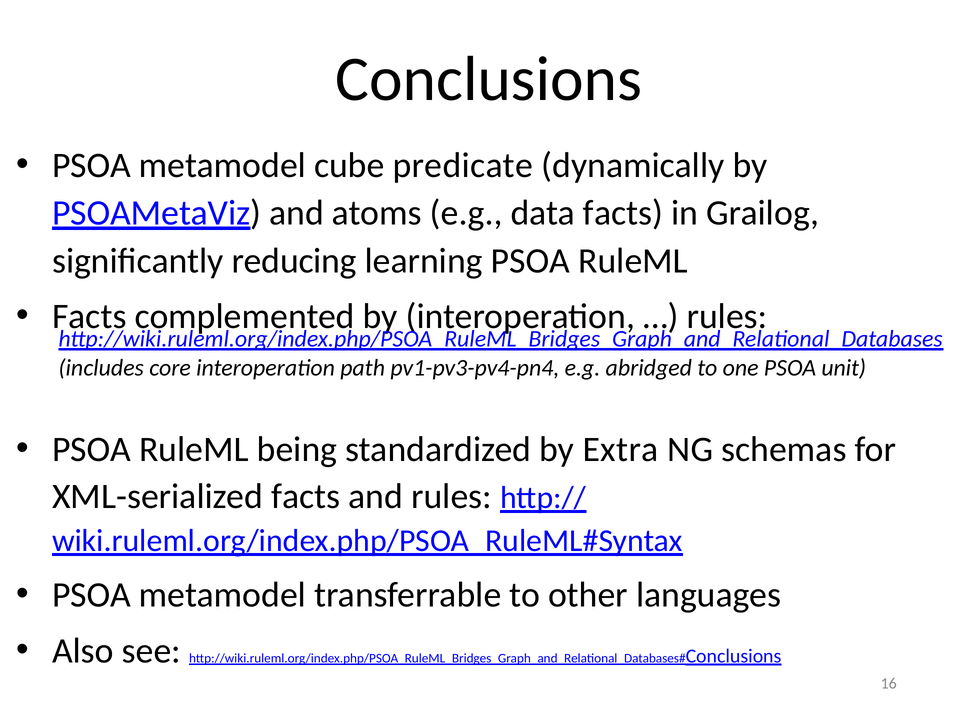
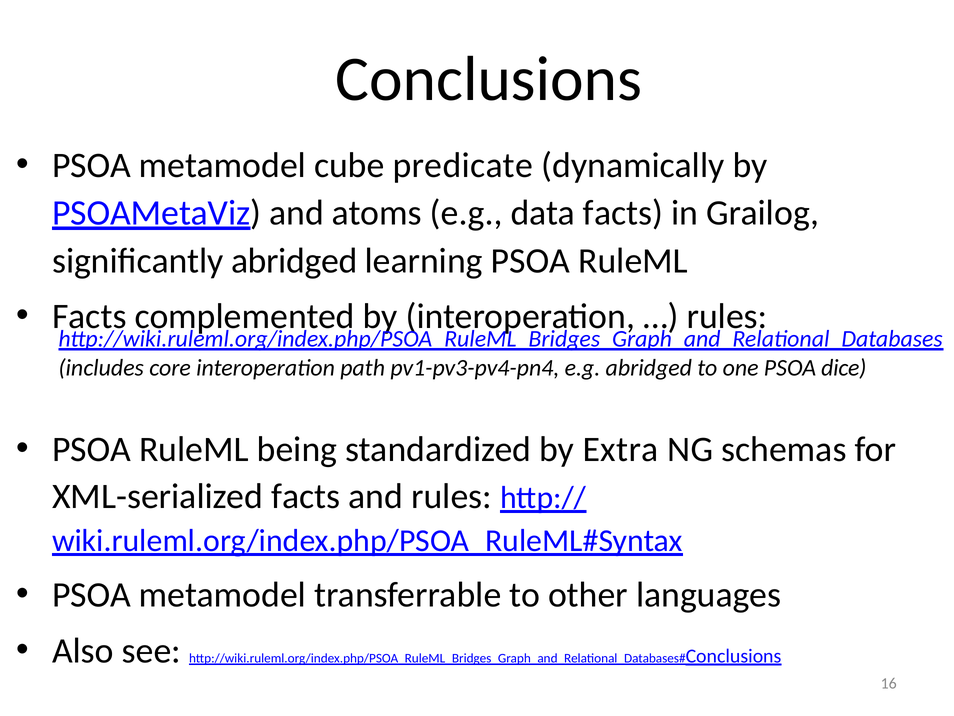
significantly reducing: reducing -> abridged
unit: unit -> dice
